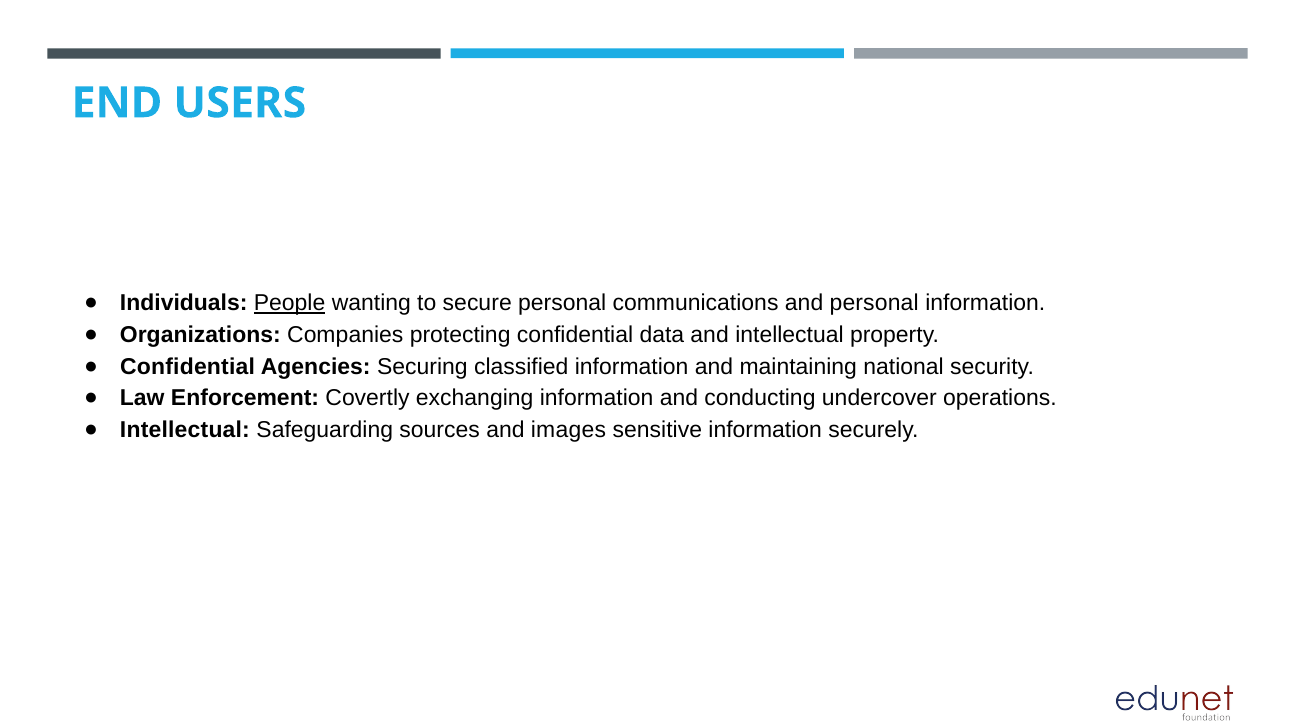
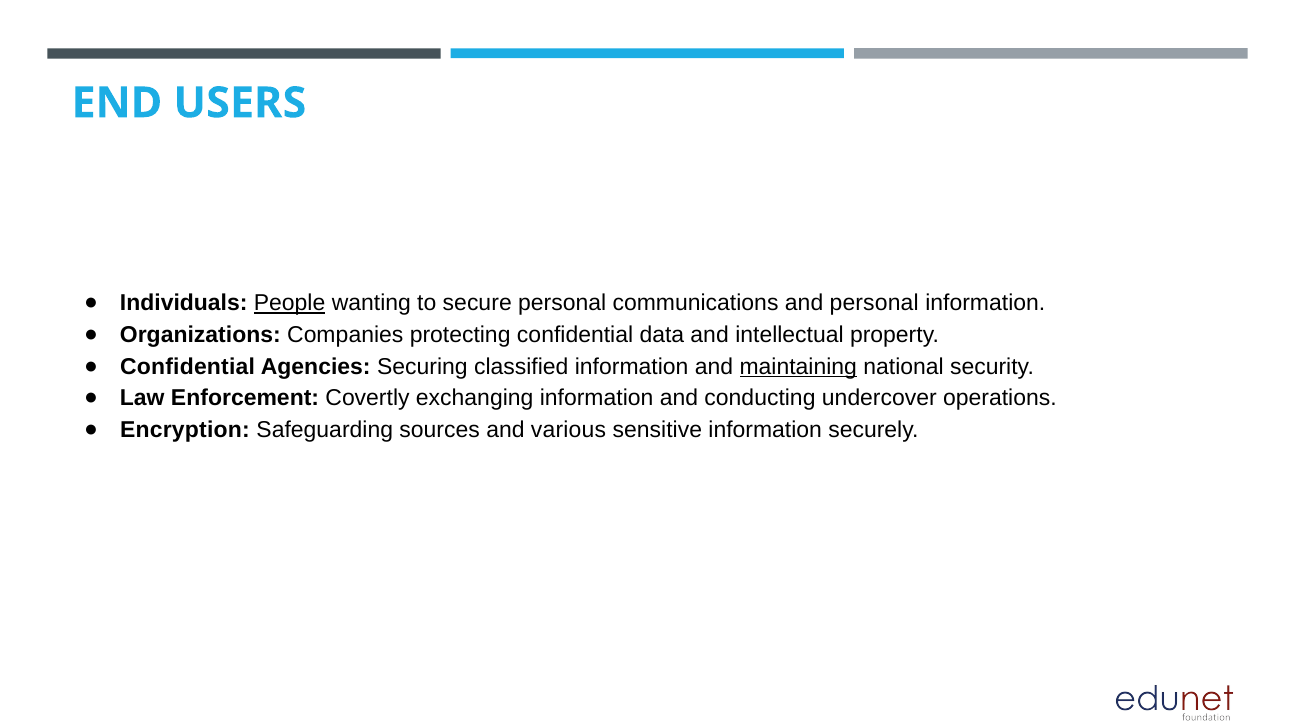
maintaining underline: none -> present
Intellectual at (185, 430): Intellectual -> Encryption
images: images -> various
